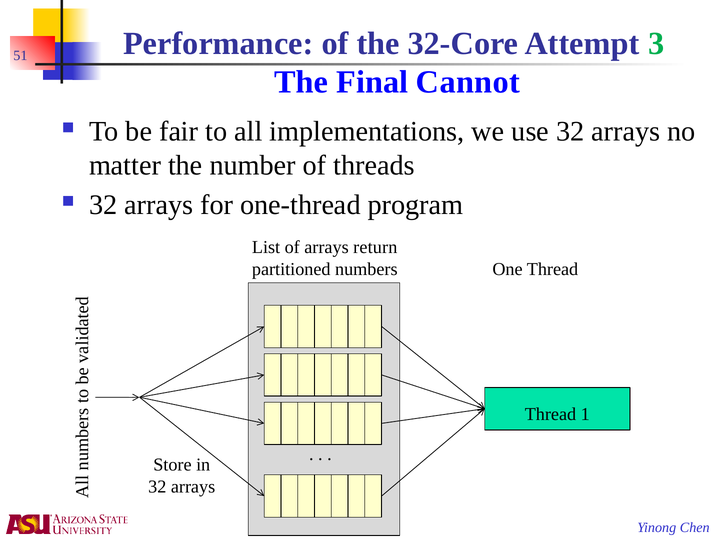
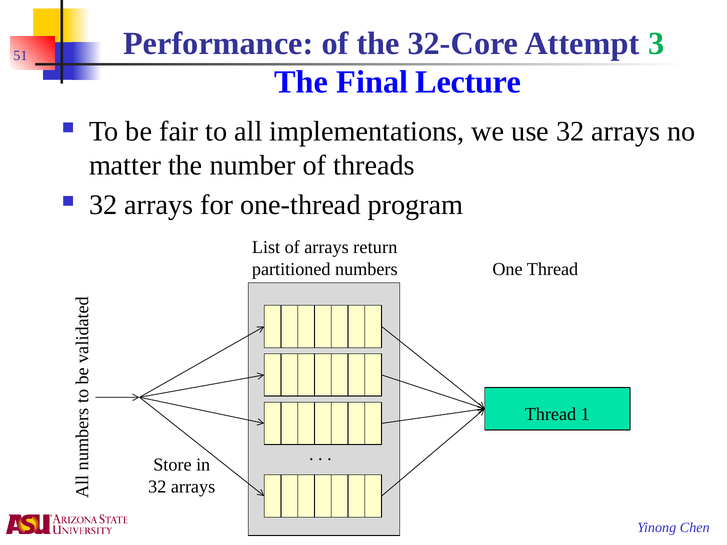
Cannot: Cannot -> Lecture
